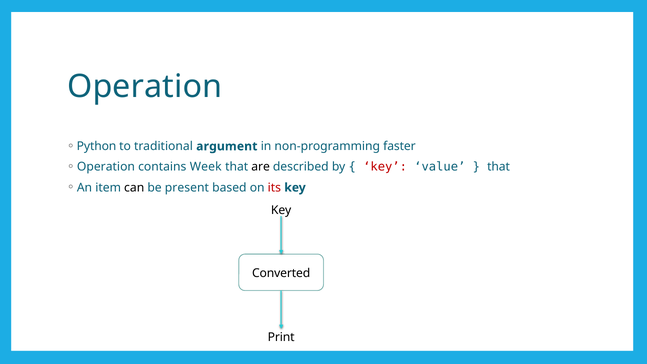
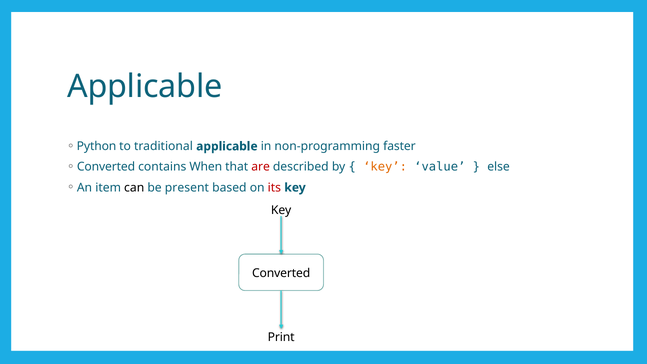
Operation at (145, 86): Operation -> Applicable
traditional argument: argument -> applicable
Operation at (106, 167): Operation -> Converted
Week: Week -> When
are colour: black -> red
key at (385, 167) colour: red -> orange
that at (499, 167): that -> else
